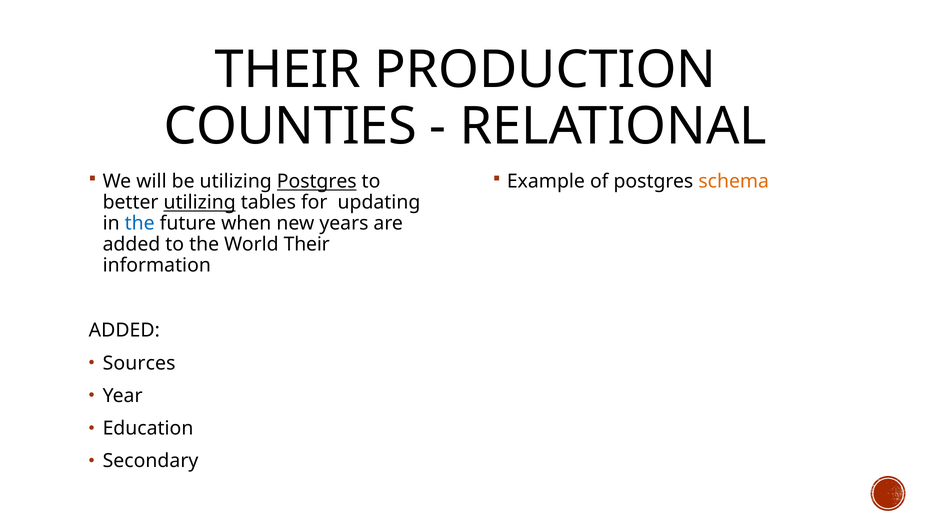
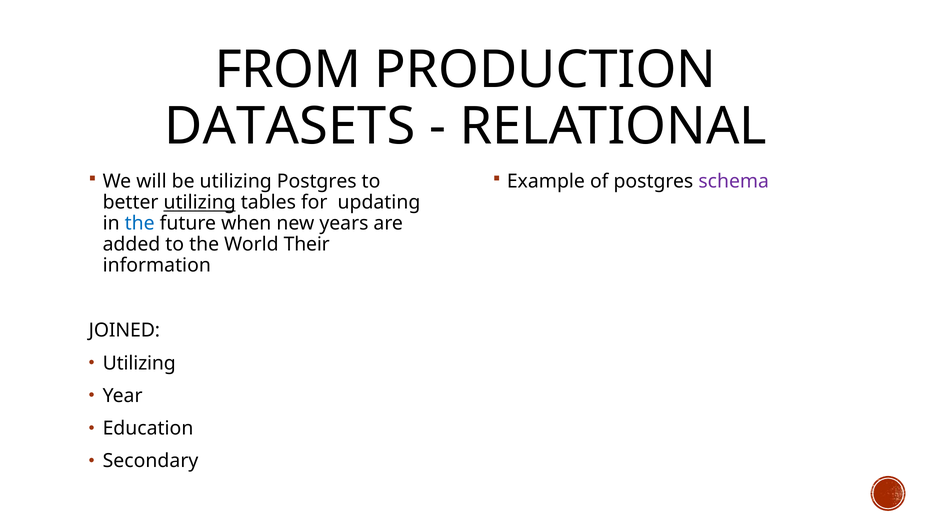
THEIR at (288, 70): THEIR -> FROM
COUNTIES: COUNTIES -> DATASETS
Postgres at (317, 181) underline: present -> none
schema colour: orange -> purple
ADDED at (124, 330): ADDED -> JOINED
Sources at (139, 363): Sources -> Utilizing
